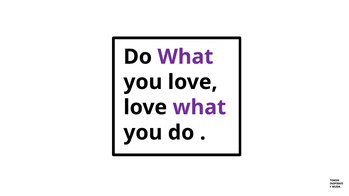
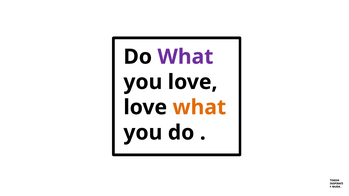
what at (199, 108) colour: purple -> orange
